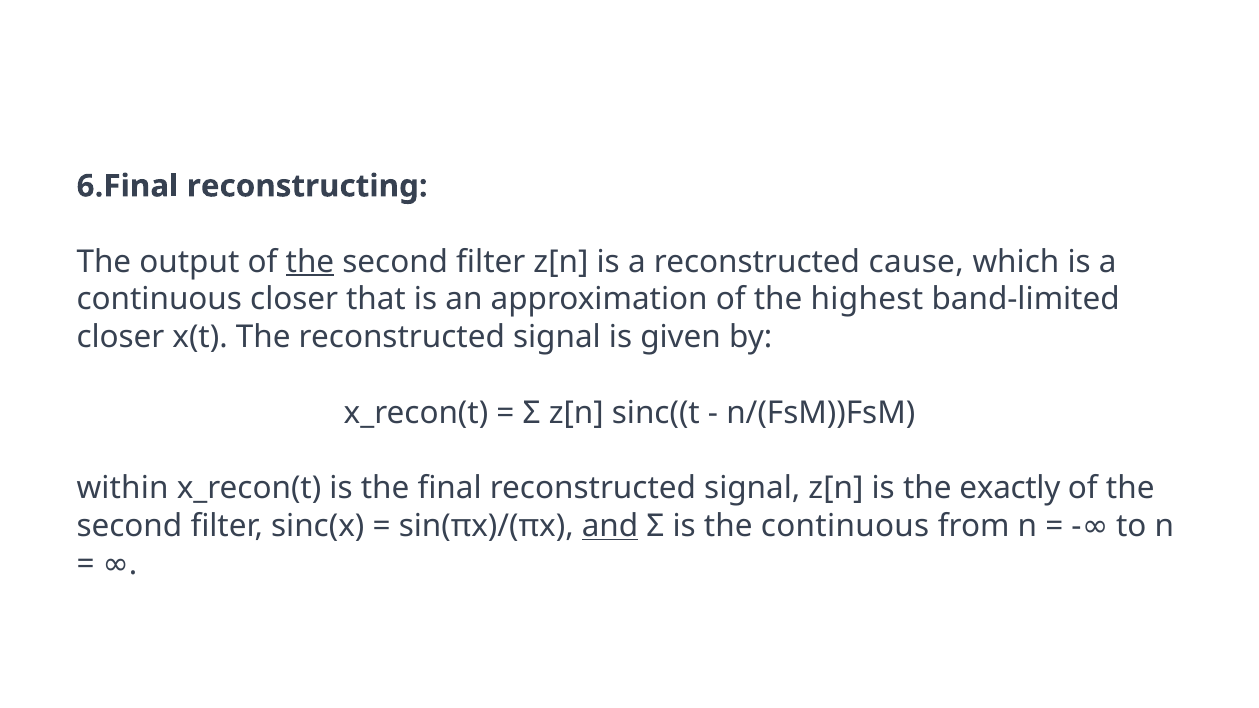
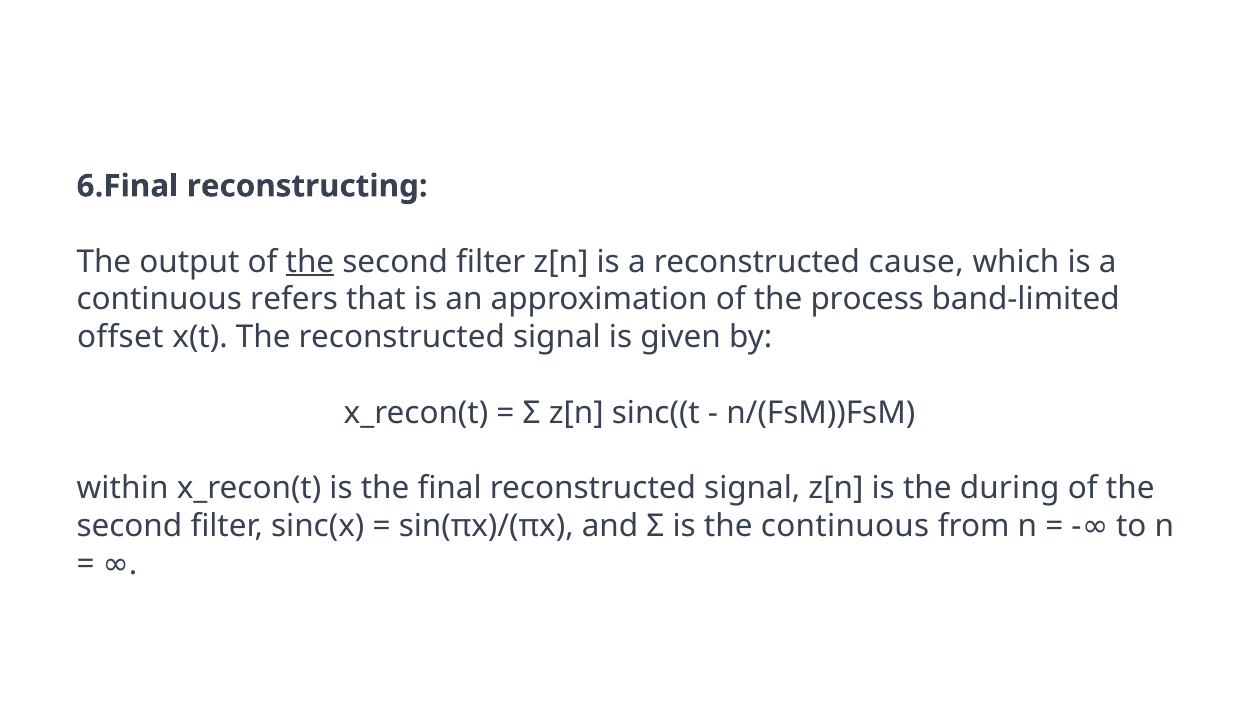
continuous closer: closer -> refers
highest: highest -> process
closer at (120, 337): closer -> offset
exactly: exactly -> during
and underline: present -> none
